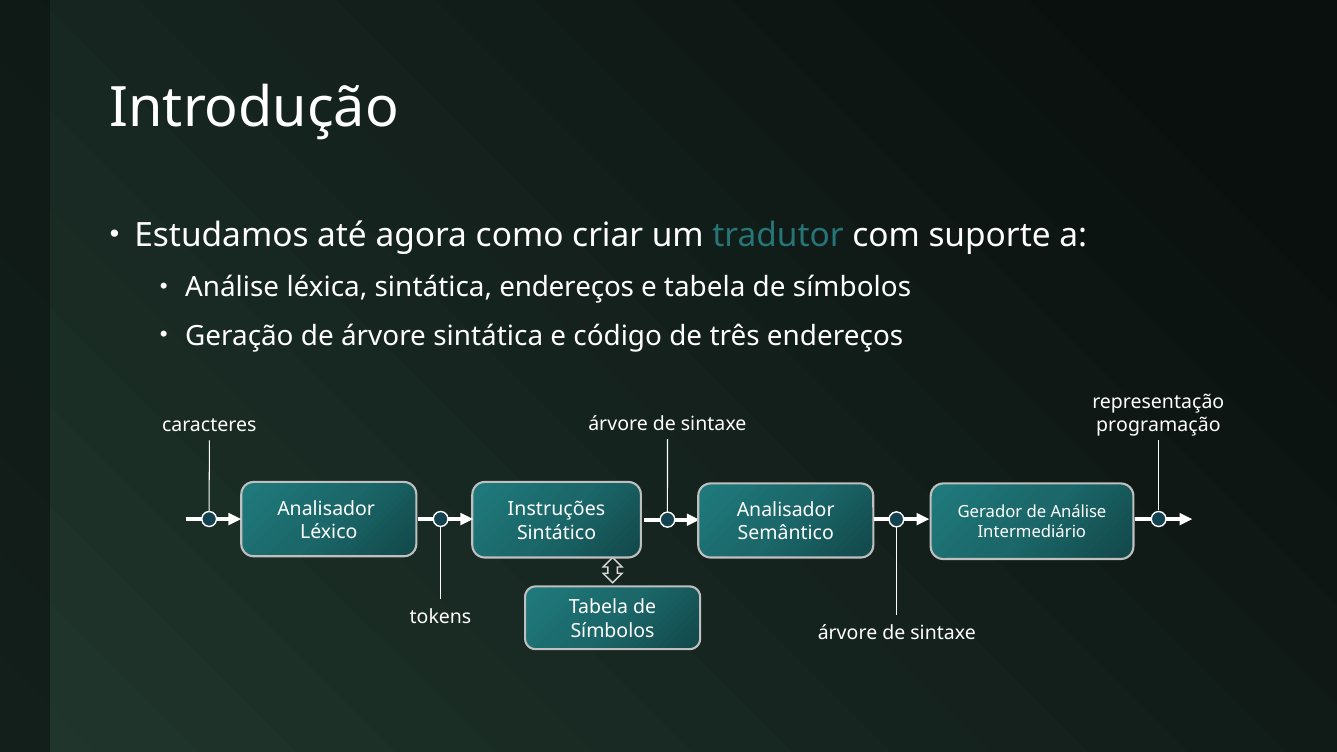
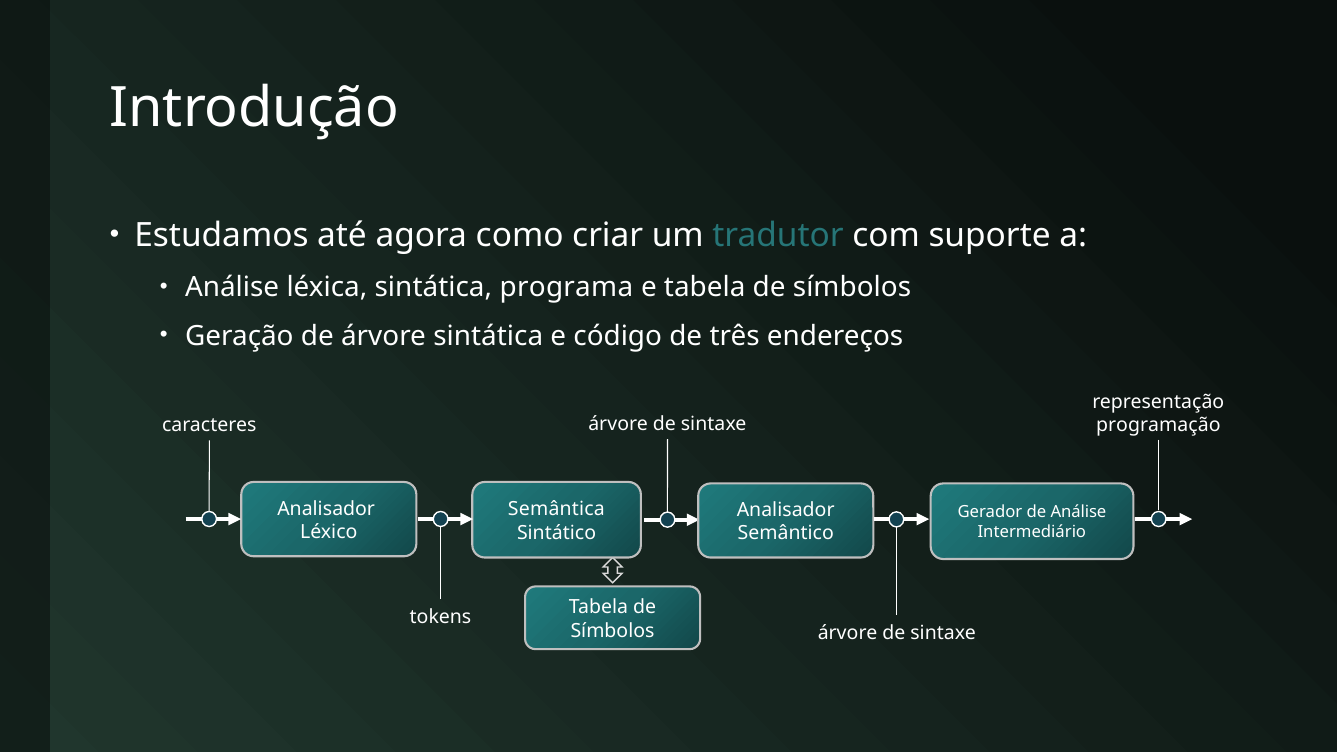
sintática endereços: endereços -> programa
Instruções: Instruções -> Semântica
